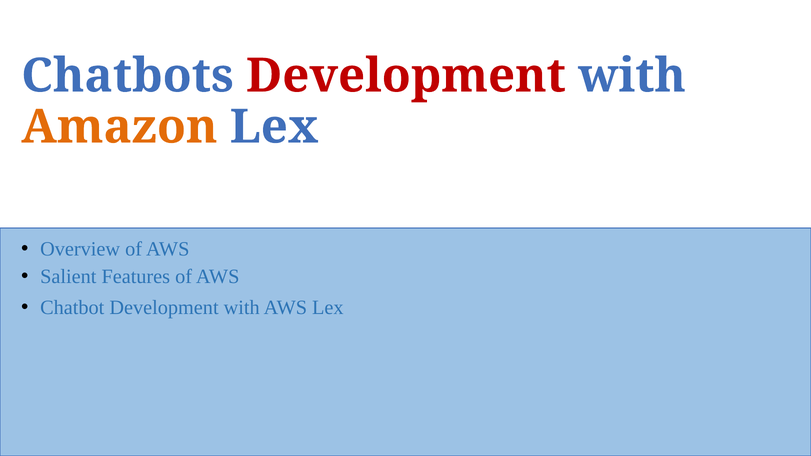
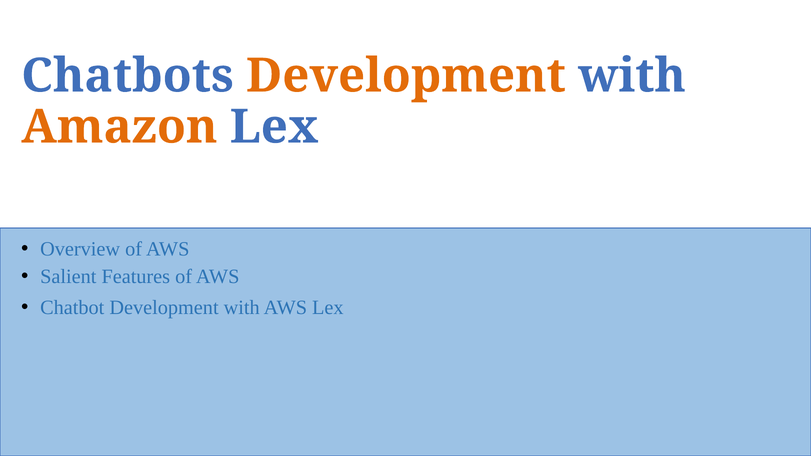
Development at (406, 76) colour: red -> orange
